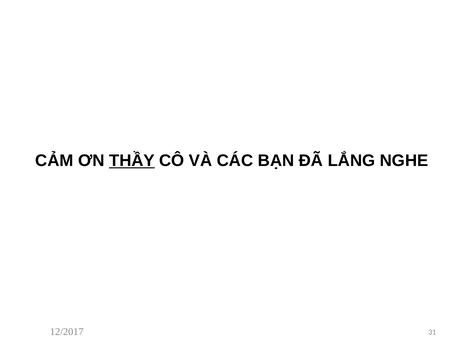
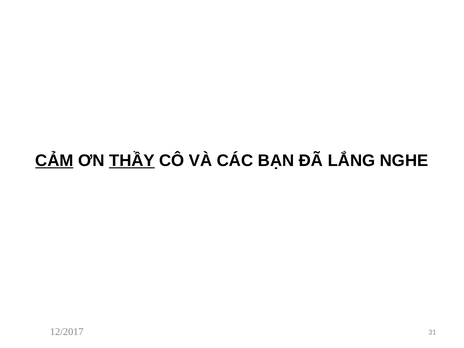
CẢM at (54, 161) underline: none -> present
